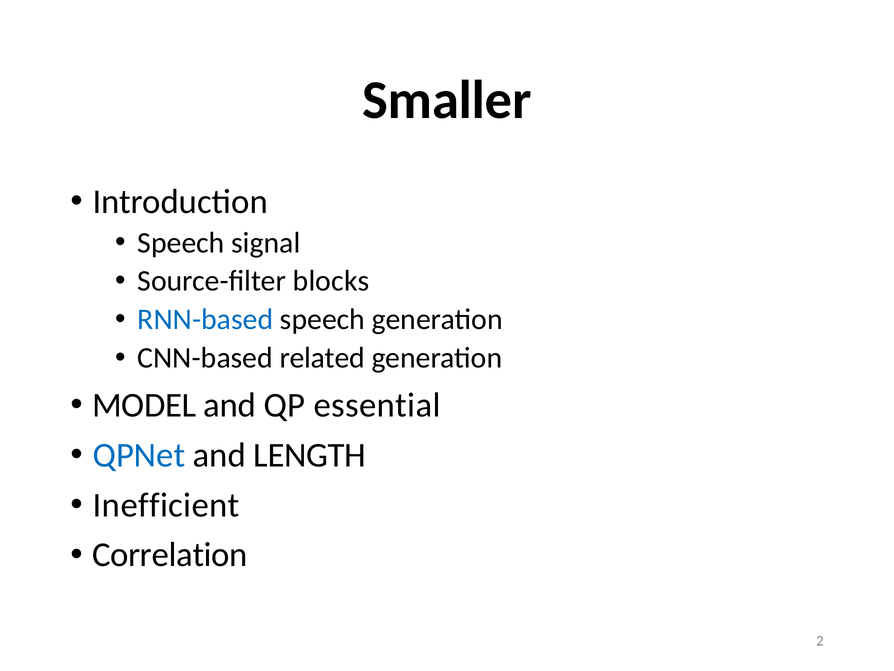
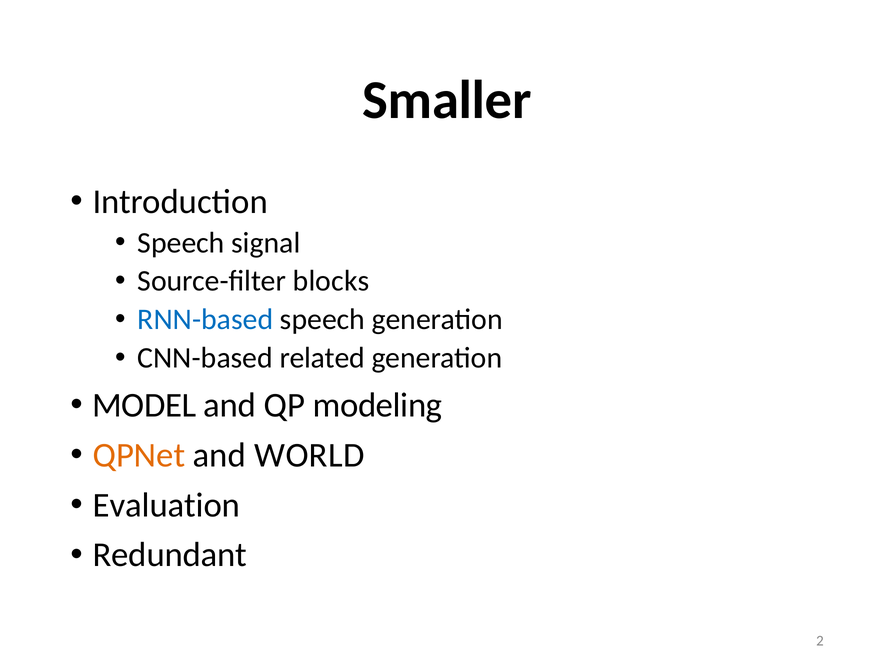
essential: essential -> modeling
QPNet colour: blue -> orange
LENGTH: LENGTH -> WORLD
Inefficient: Inefficient -> Evaluation
Correlation: Correlation -> Redundant
